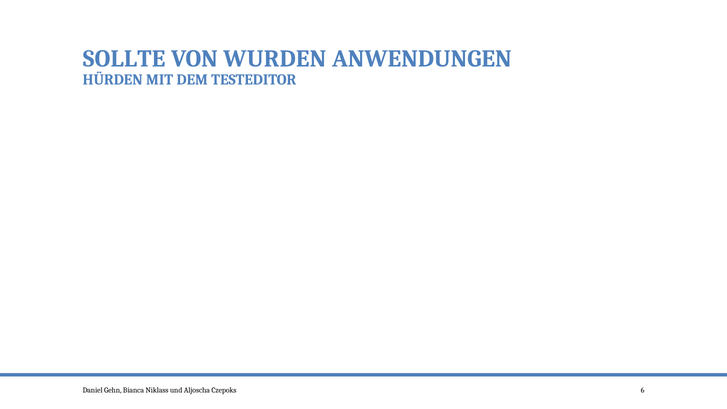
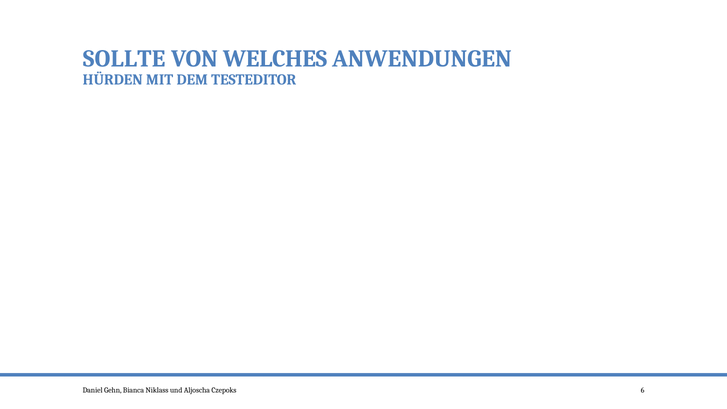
WURDEN: WURDEN -> WELCHES
